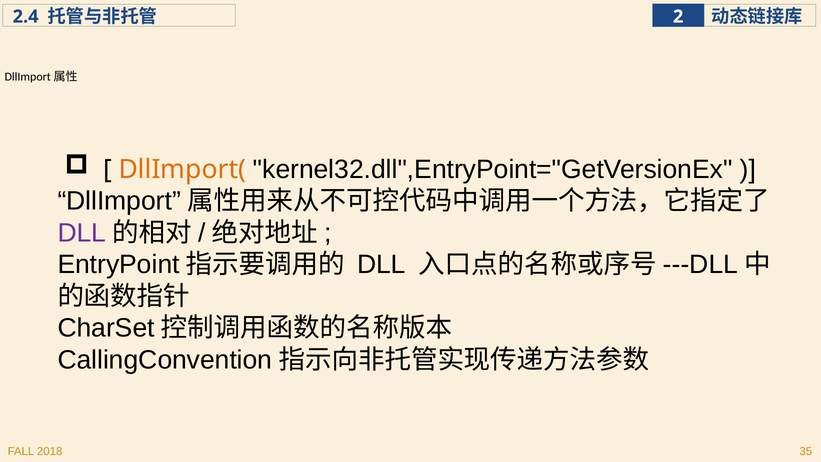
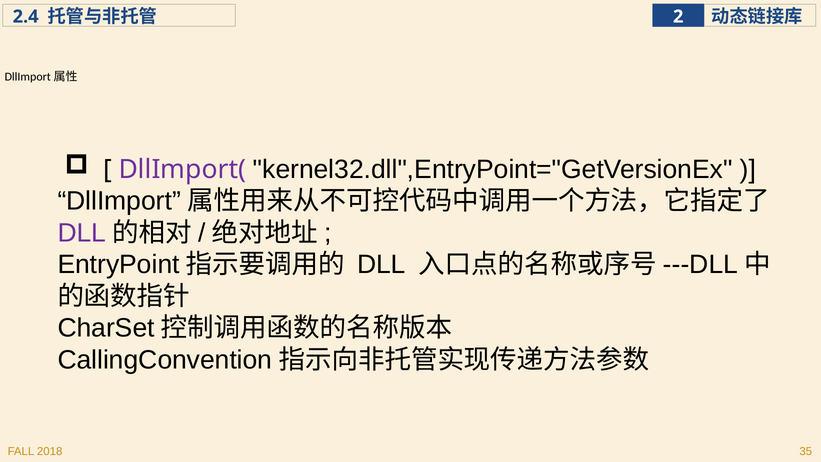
DllImport( colour: orange -> purple
